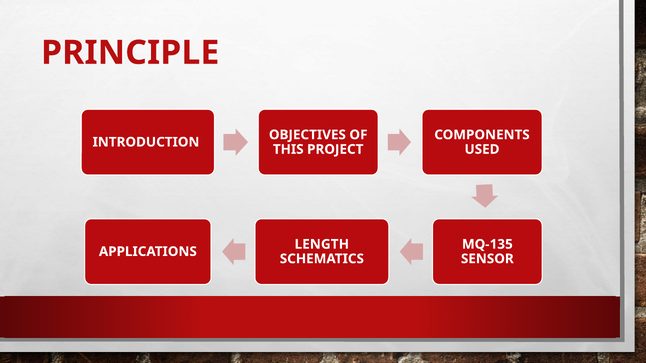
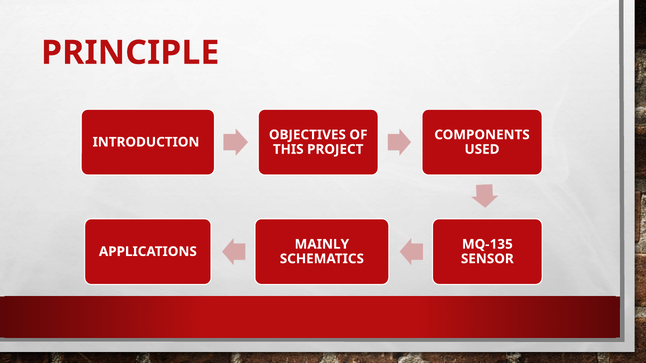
LENGTH: LENGTH -> MAINLY
